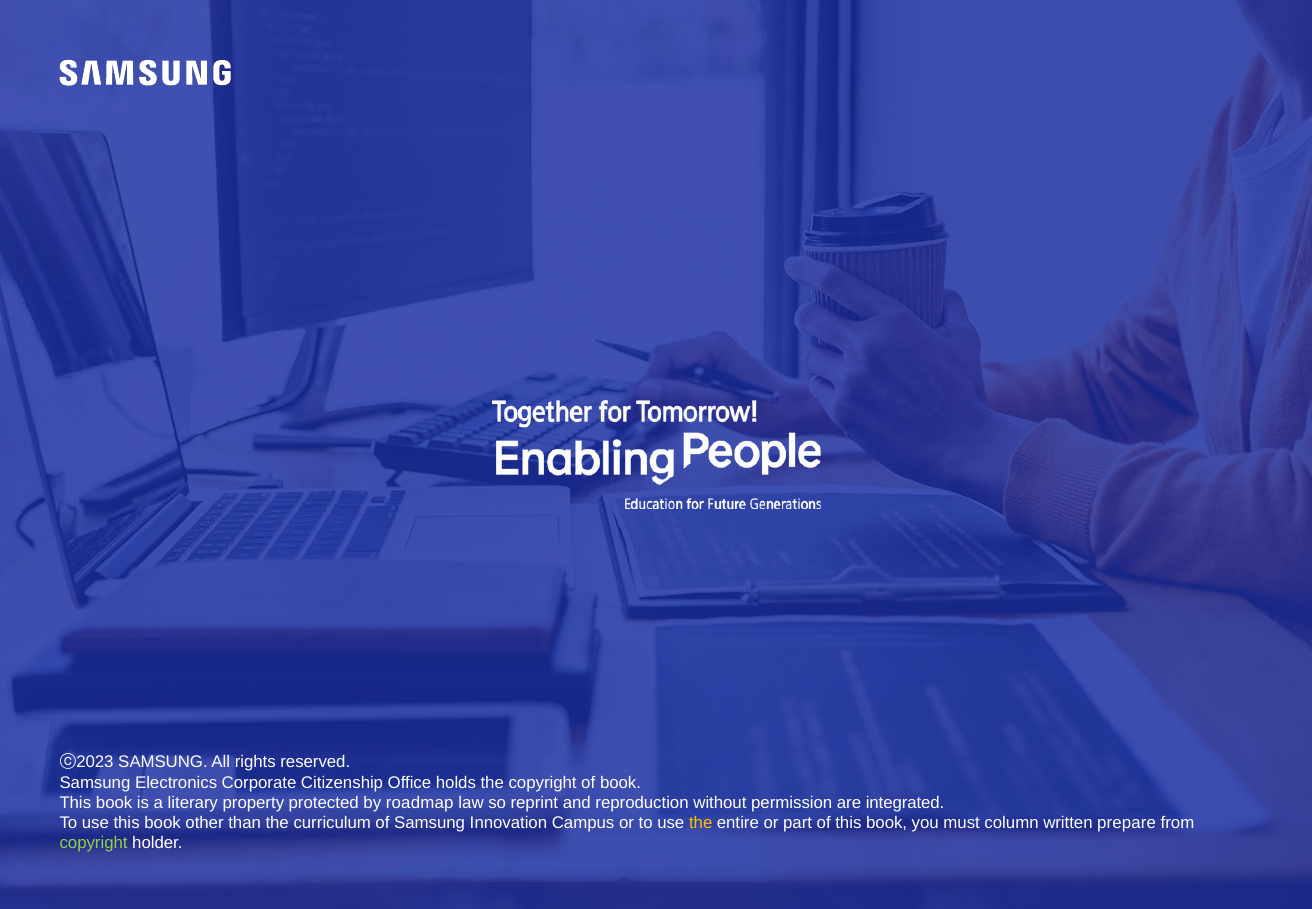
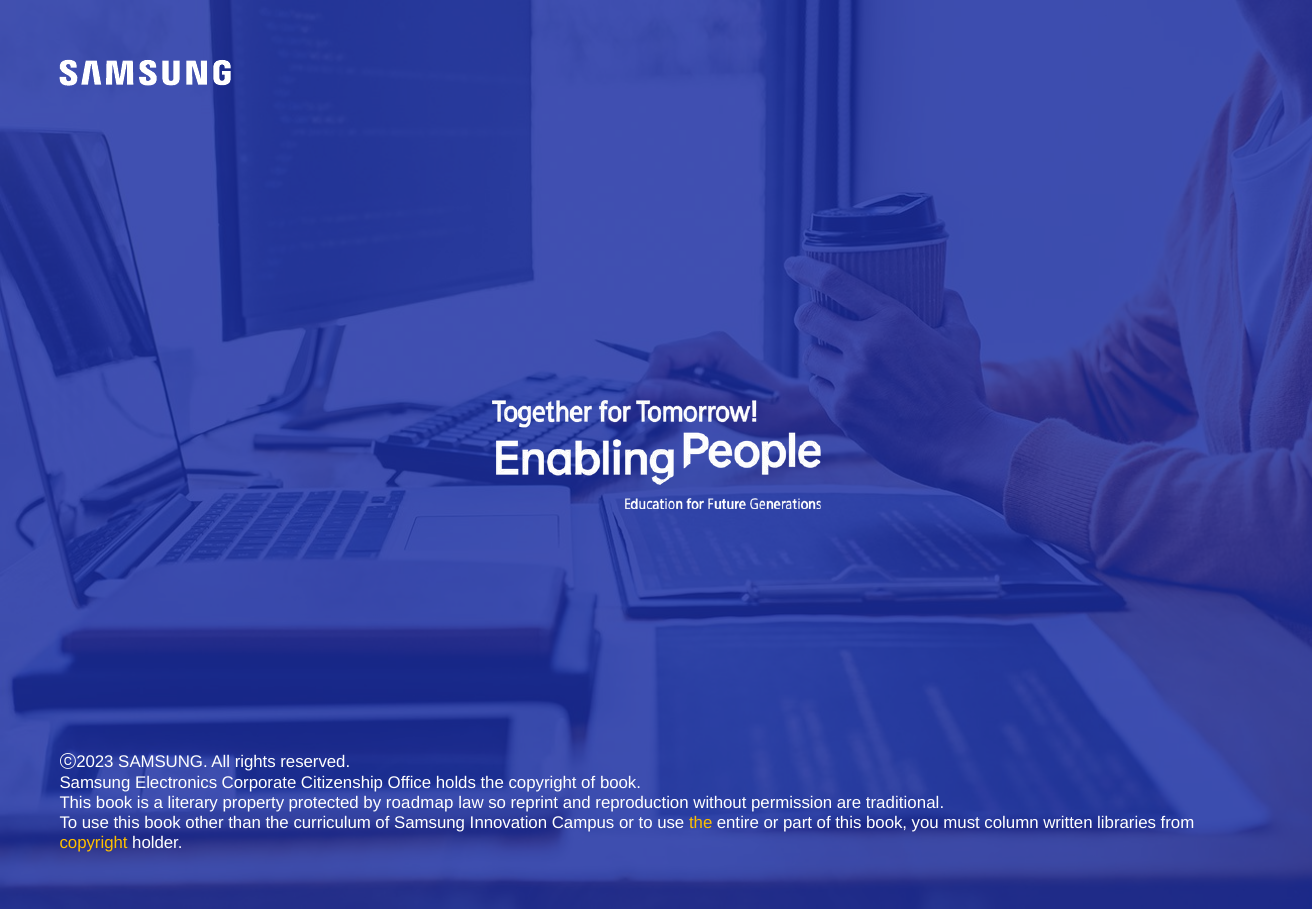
integrated: integrated -> traditional
prepare: prepare -> libraries
copyright at (94, 844) colour: light green -> yellow
